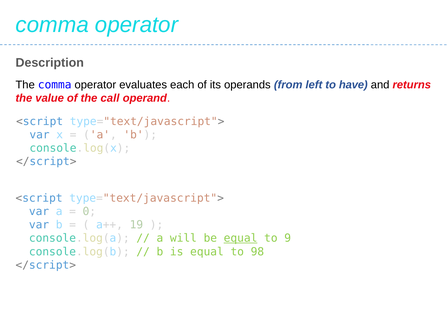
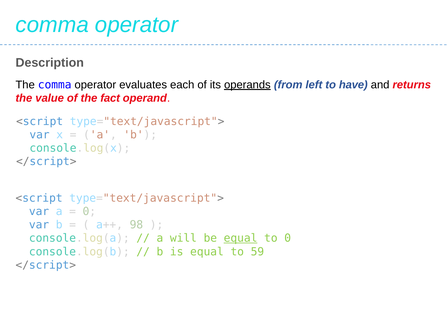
operands underline: none -> present
call: call -> fact
19: 19 -> 98
to 9: 9 -> 0
98: 98 -> 59
